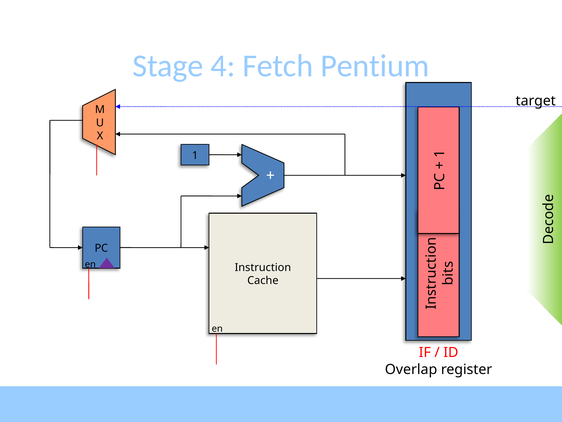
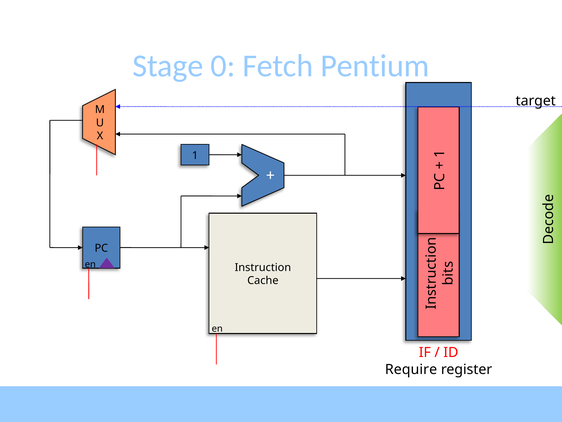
4: 4 -> 0
Overlap: Overlap -> Require
